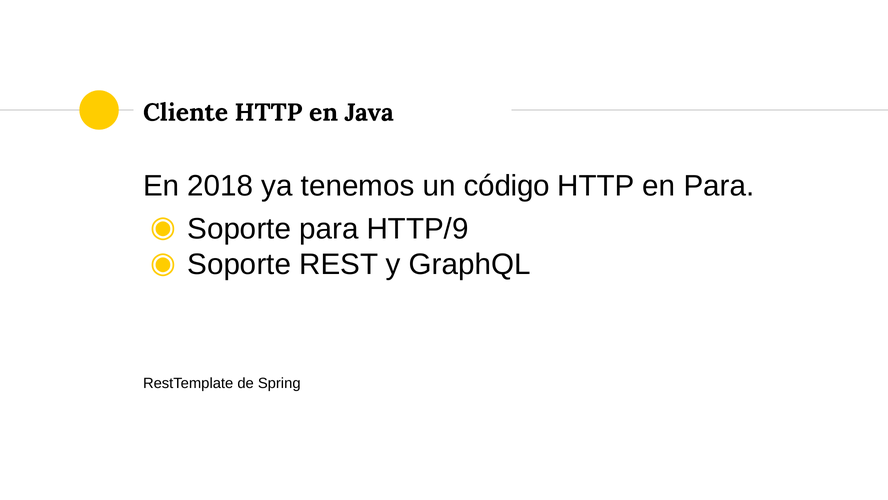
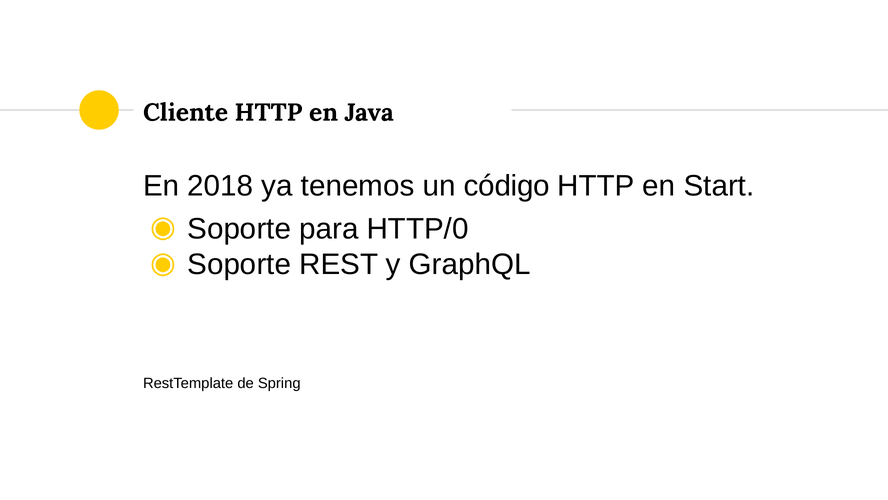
en Para: Para -> Start
HTTP/9: HTTP/9 -> HTTP/0
